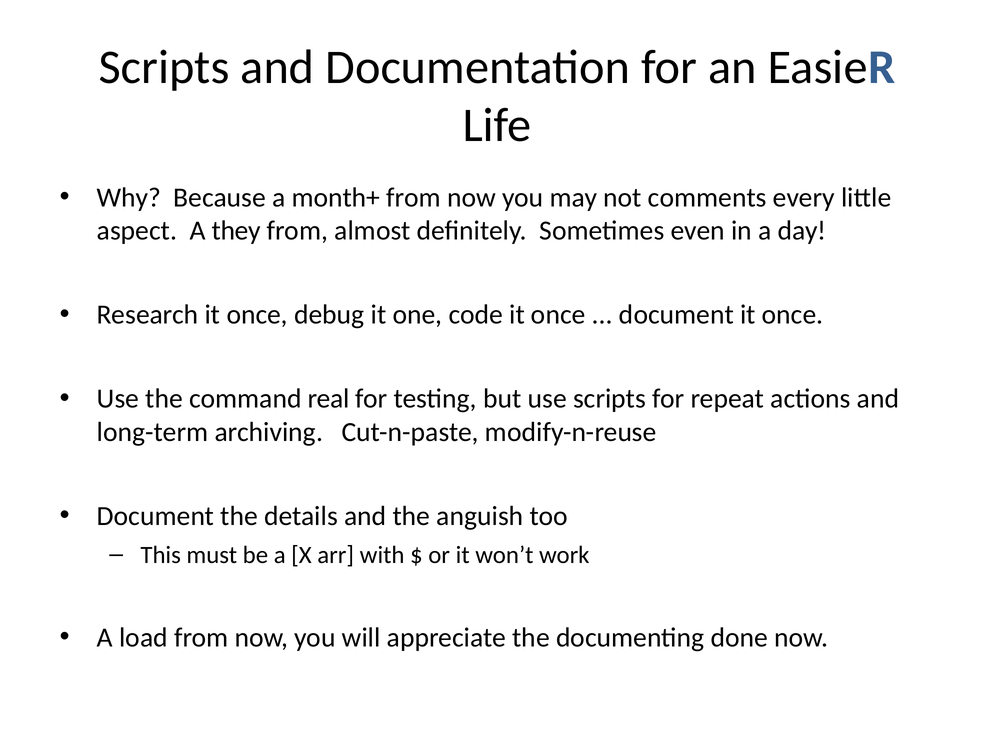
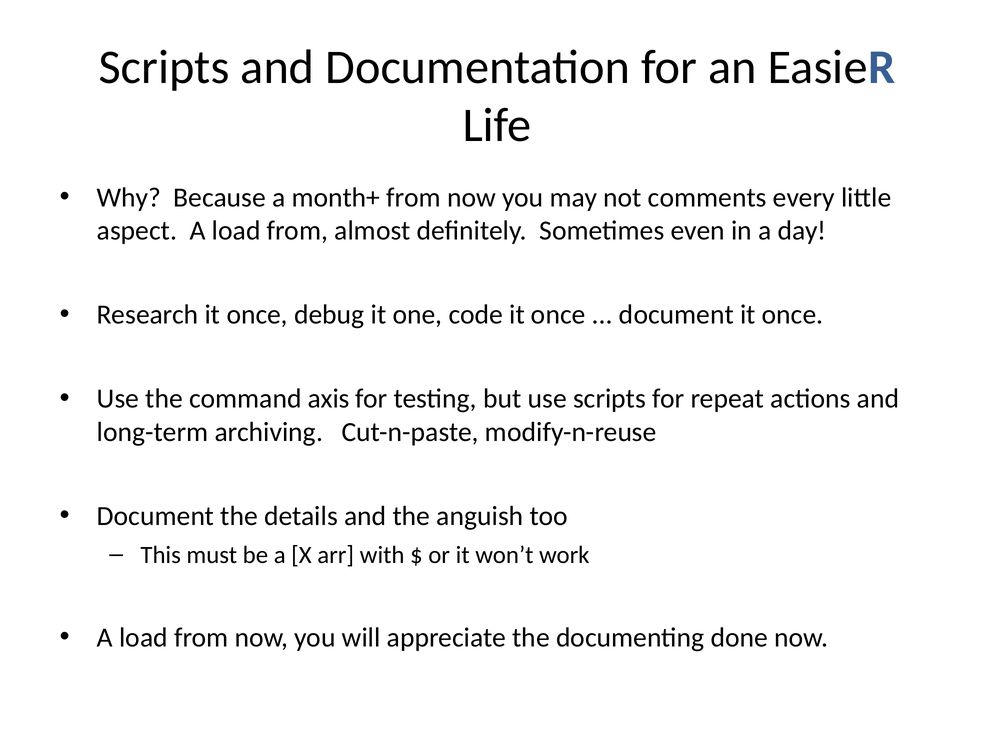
aspect A they: they -> load
real: real -> axis
